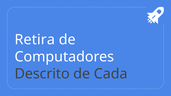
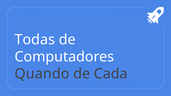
Retira: Retira -> Todas
Descrito: Descrito -> Quando
